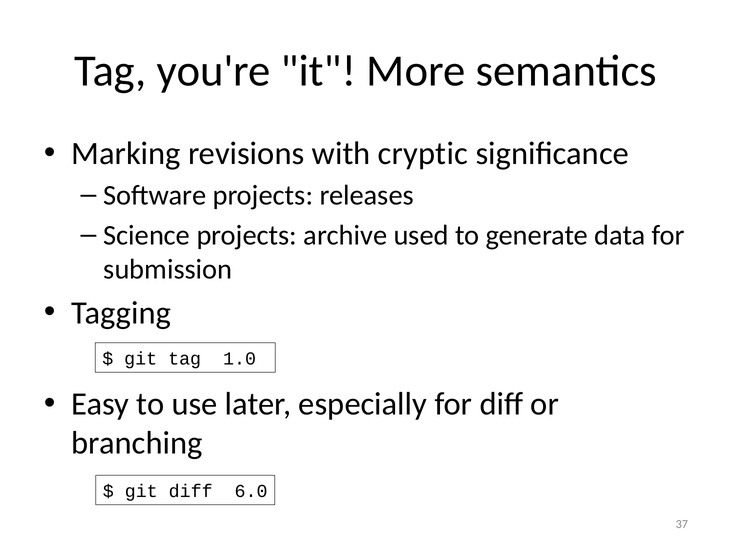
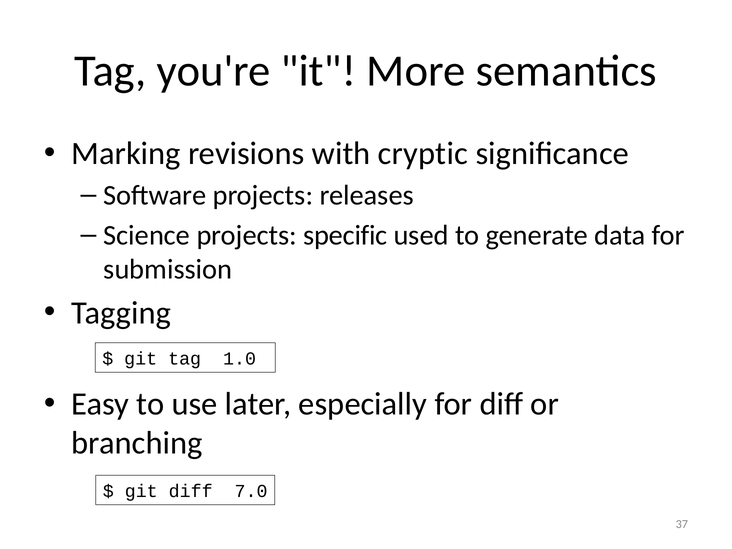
archive: archive -> specific
6.0: 6.0 -> 7.0
